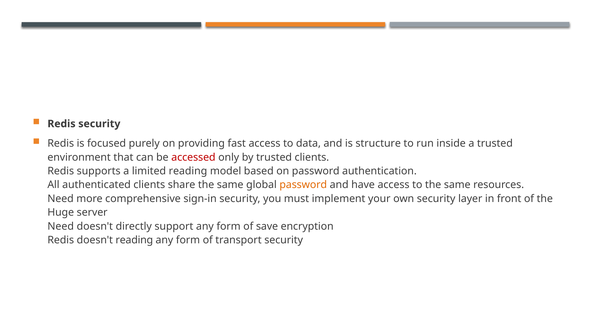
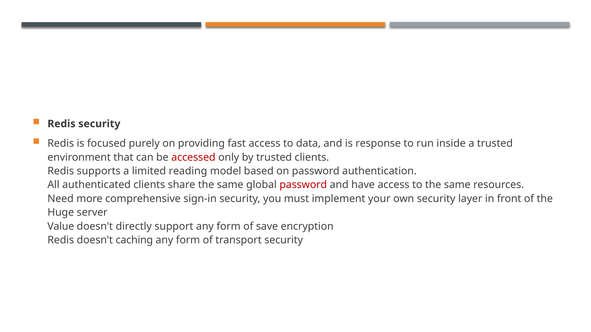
structure: structure -> response
password at (303, 185) colour: orange -> red
Need at (61, 227): Need -> Value
doesn't reading: reading -> caching
